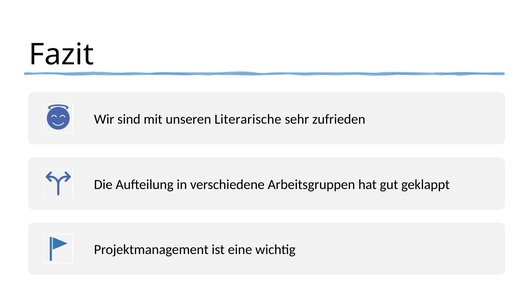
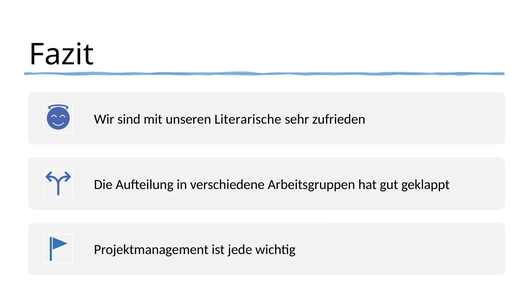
eine: eine -> jede
